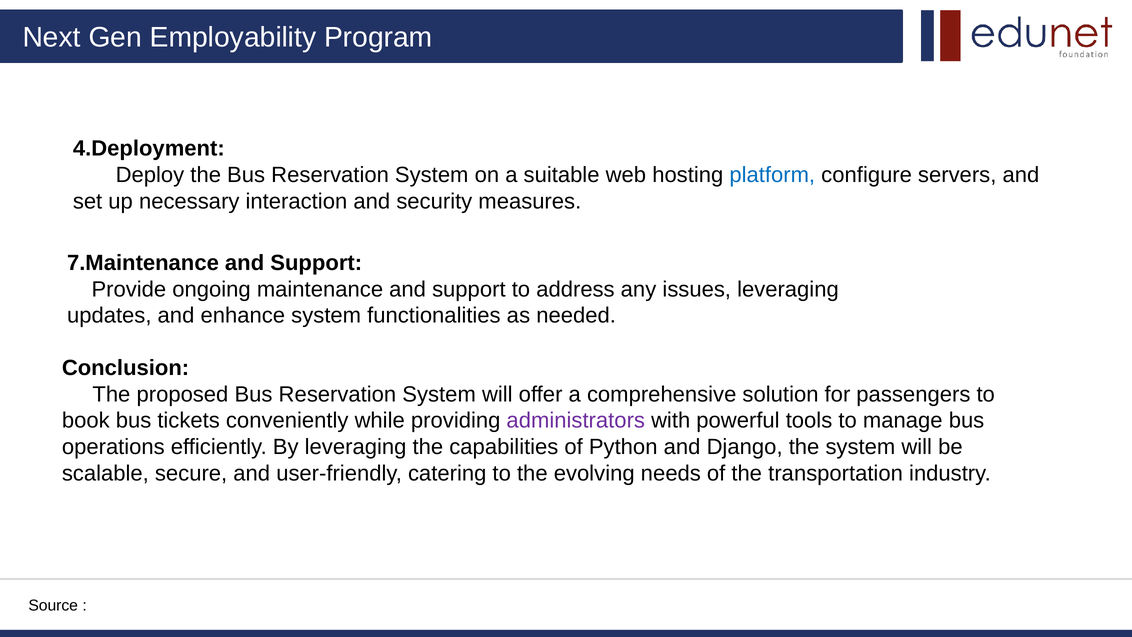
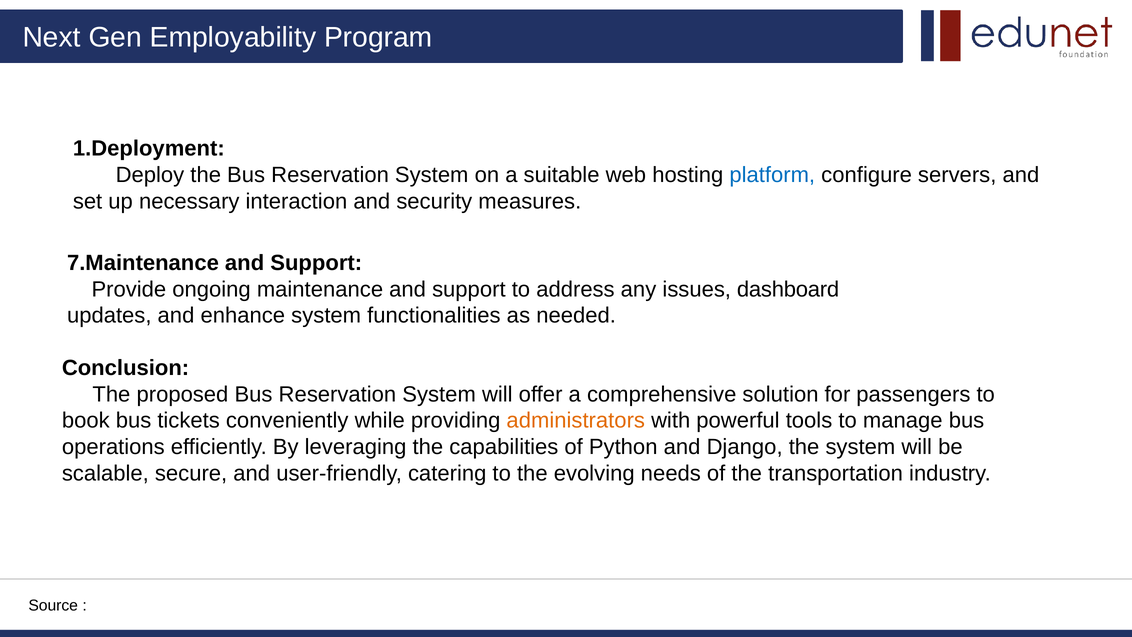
4.Deployment: 4.Deployment -> 1.Deployment
issues leveraging: leveraging -> dashboard
administrators colour: purple -> orange
